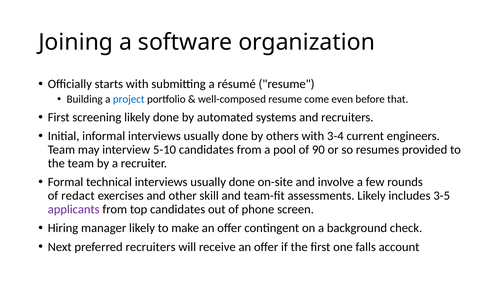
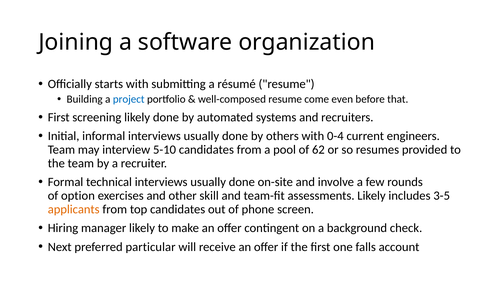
3-4: 3-4 -> 0-4
90: 90 -> 62
redact: redact -> option
applicants colour: purple -> orange
preferred recruiters: recruiters -> particular
